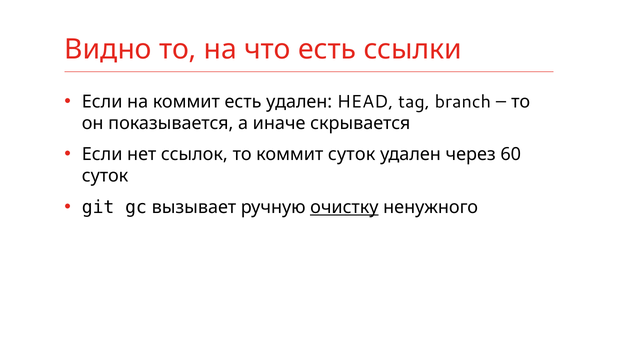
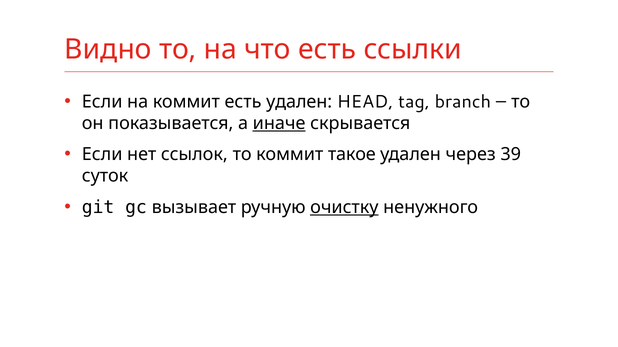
иначе underline: none -> present
коммит суток: суток -> такое
60: 60 -> 39
